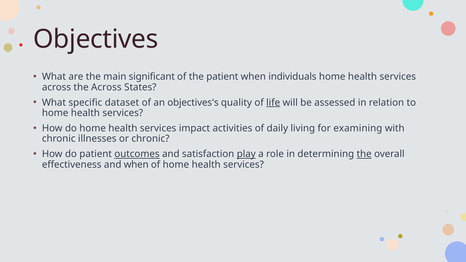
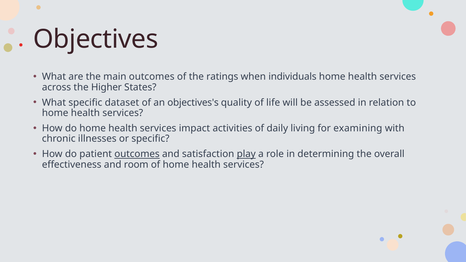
main significant: significant -> outcomes
the patient: patient -> ratings
the Across: Across -> Higher
life underline: present -> none
or chronic: chronic -> specific
the at (364, 154) underline: present -> none
and when: when -> room
